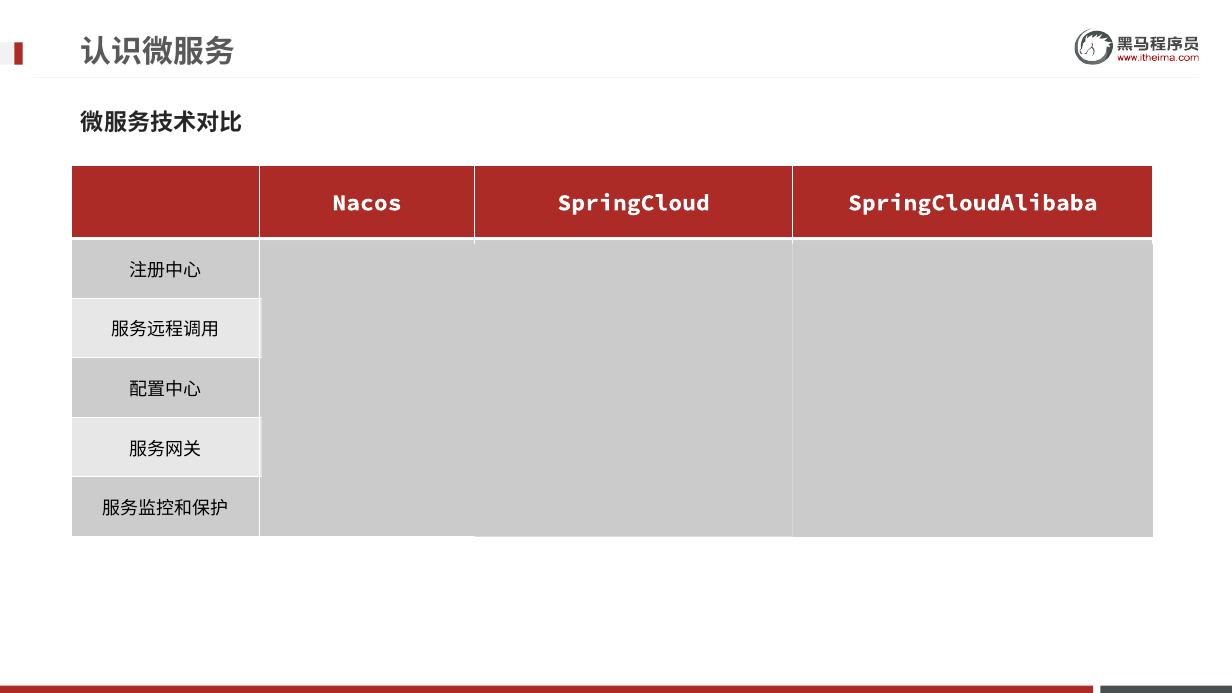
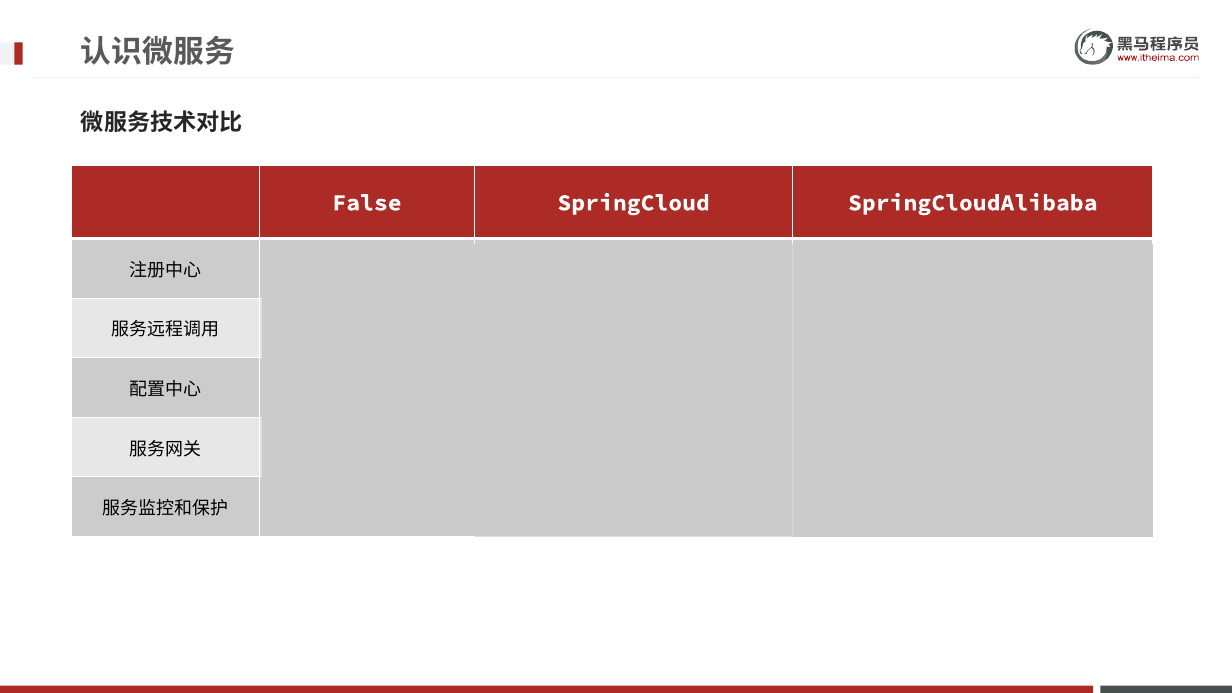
Nacos at (367, 203): Nacos -> False
